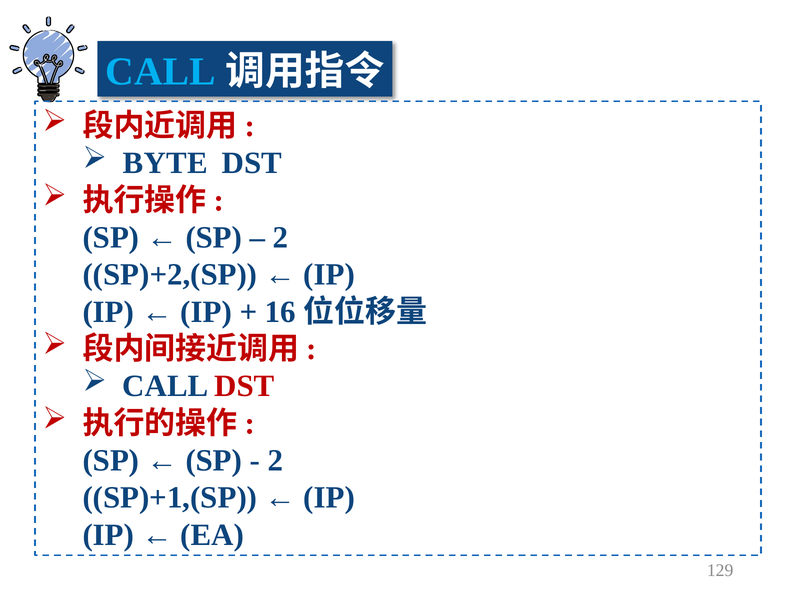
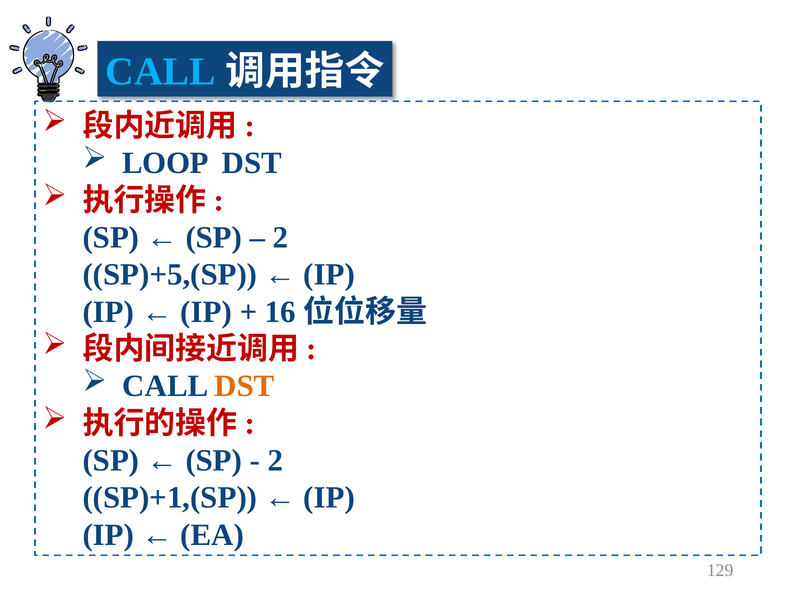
BYTE: BYTE -> LOOP
SP)+2,(SP: SP)+2,(SP -> SP)+5,(SP
DST at (244, 386) colour: red -> orange
